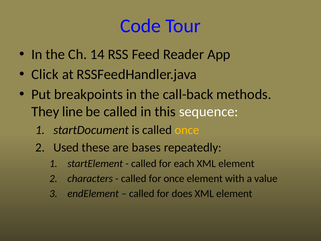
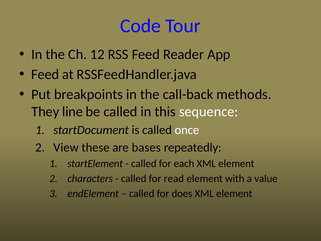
14: 14 -> 12
Click at (45, 74): Click -> Feed
once at (187, 130) colour: yellow -> white
Used: Used -> View
for once: once -> read
